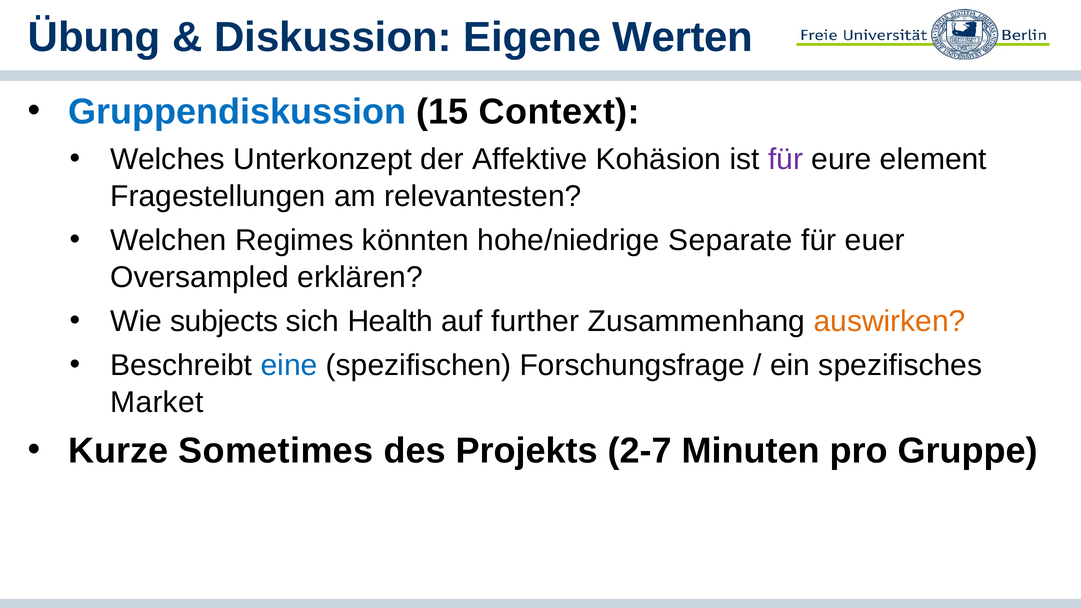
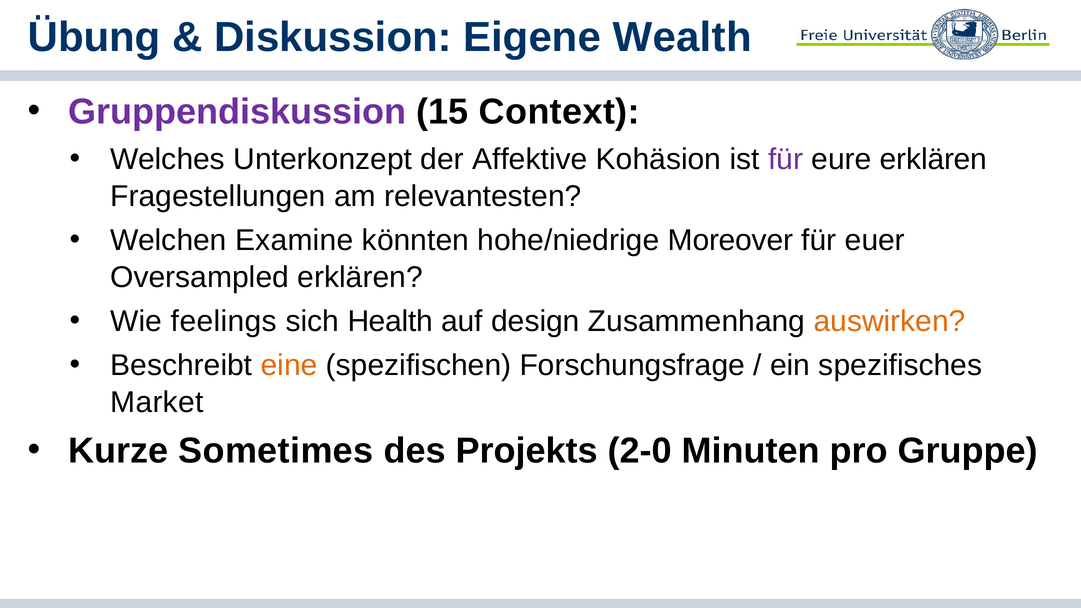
Werten: Werten -> Wealth
Gruppendiskussion colour: blue -> purple
eure element: element -> erklären
Regimes: Regimes -> Examine
Separate: Separate -> Moreover
subjects: subjects -> feelings
further: further -> design
eine colour: blue -> orange
2-7: 2-7 -> 2-0
